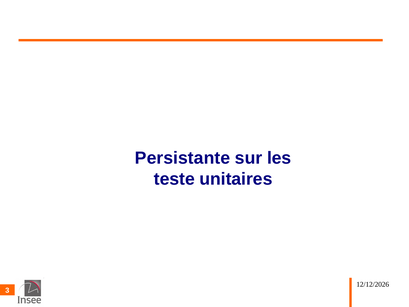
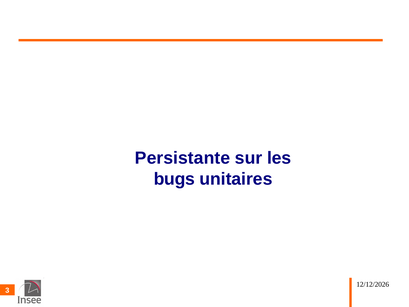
teste: teste -> bugs
